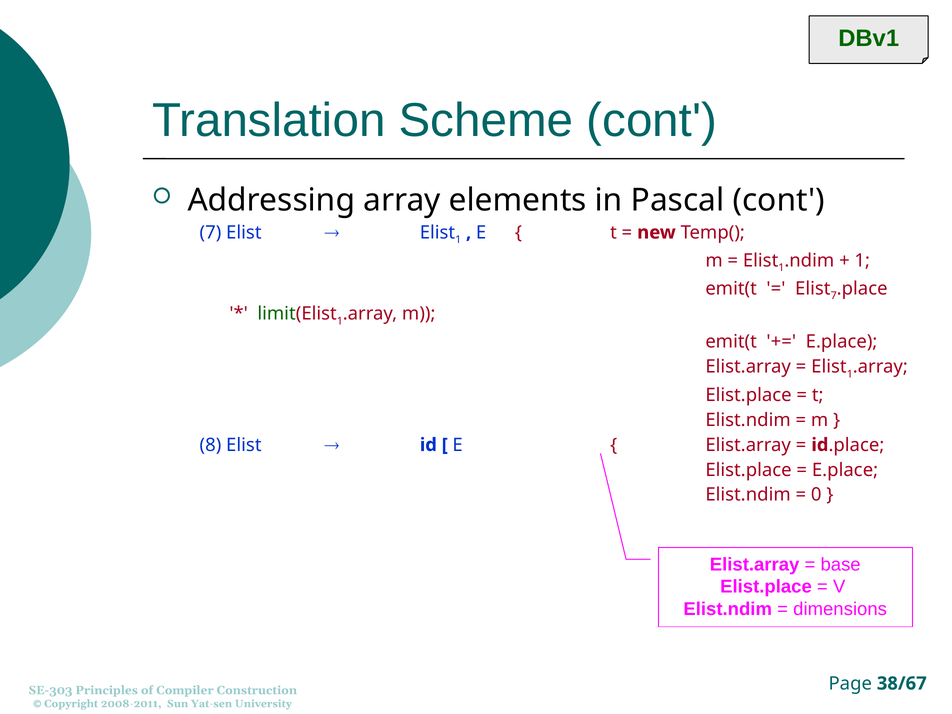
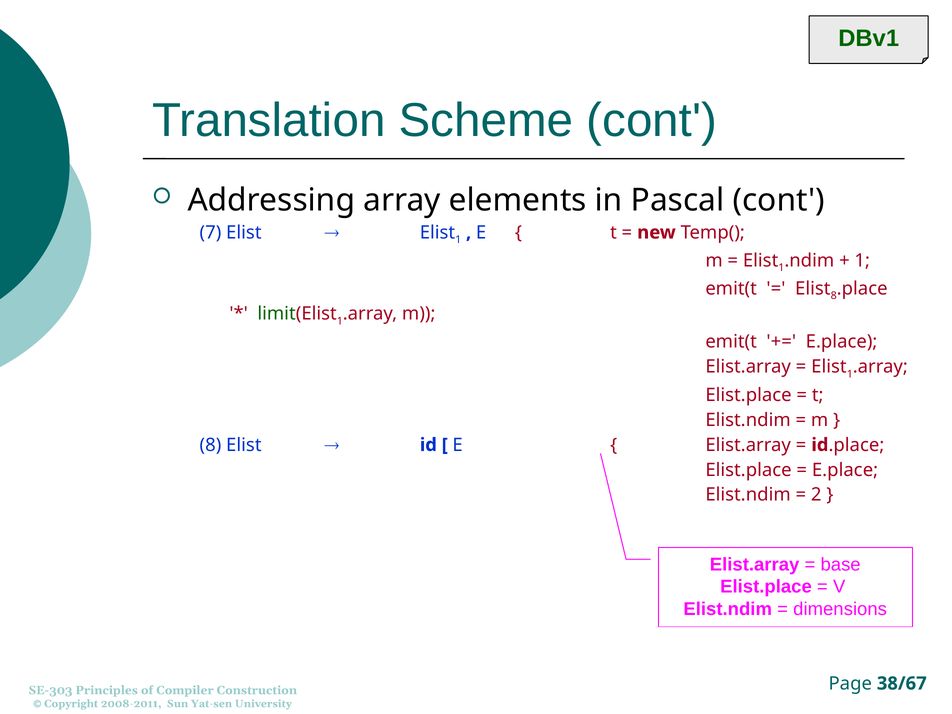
Elist 7: 7 -> 8
0: 0 -> 2
